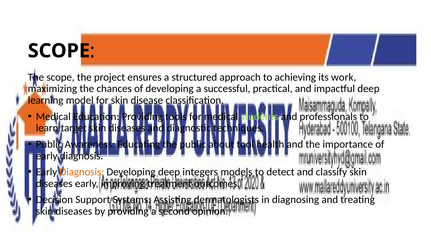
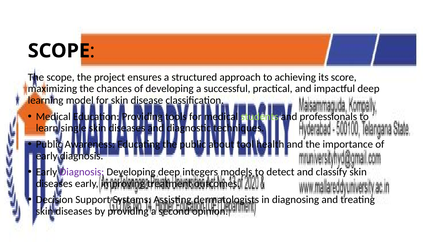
work: work -> score
target: target -> single
Diagnosis at (82, 172) colour: orange -> purple
